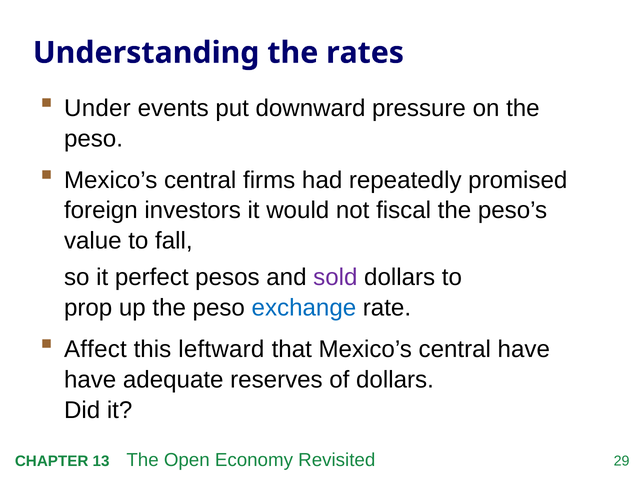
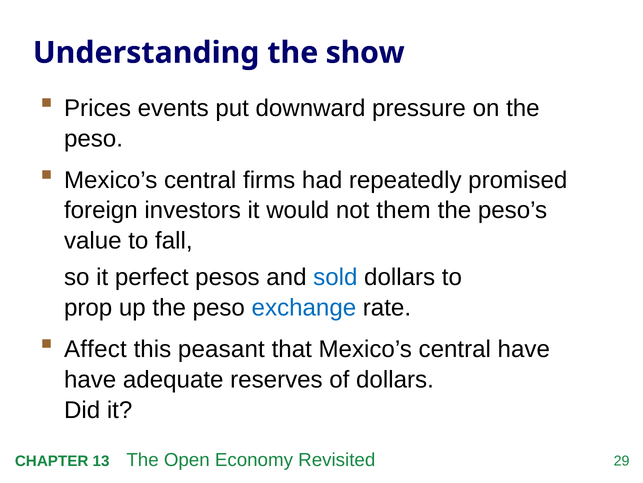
rates: rates -> show
Under: Under -> Prices
fiscal: fiscal -> them
sold colour: purple -> blue
leftward: leftward -> peasant
